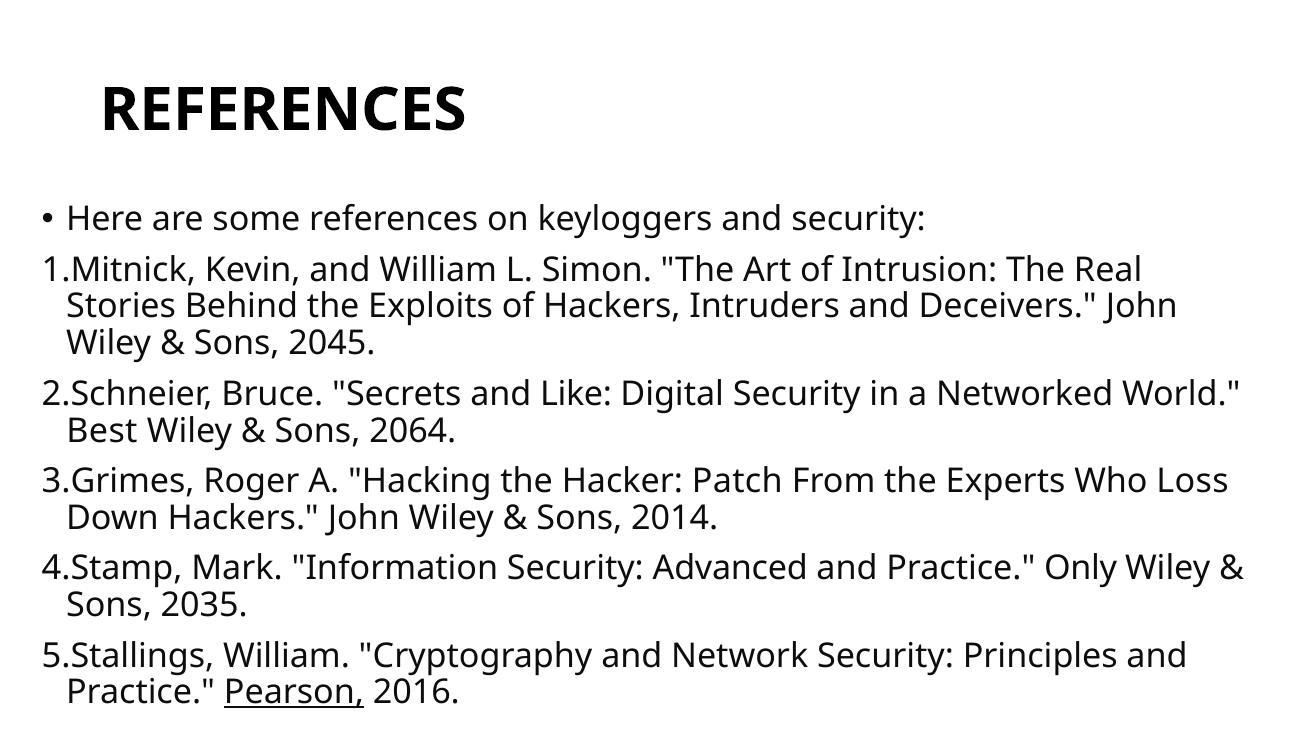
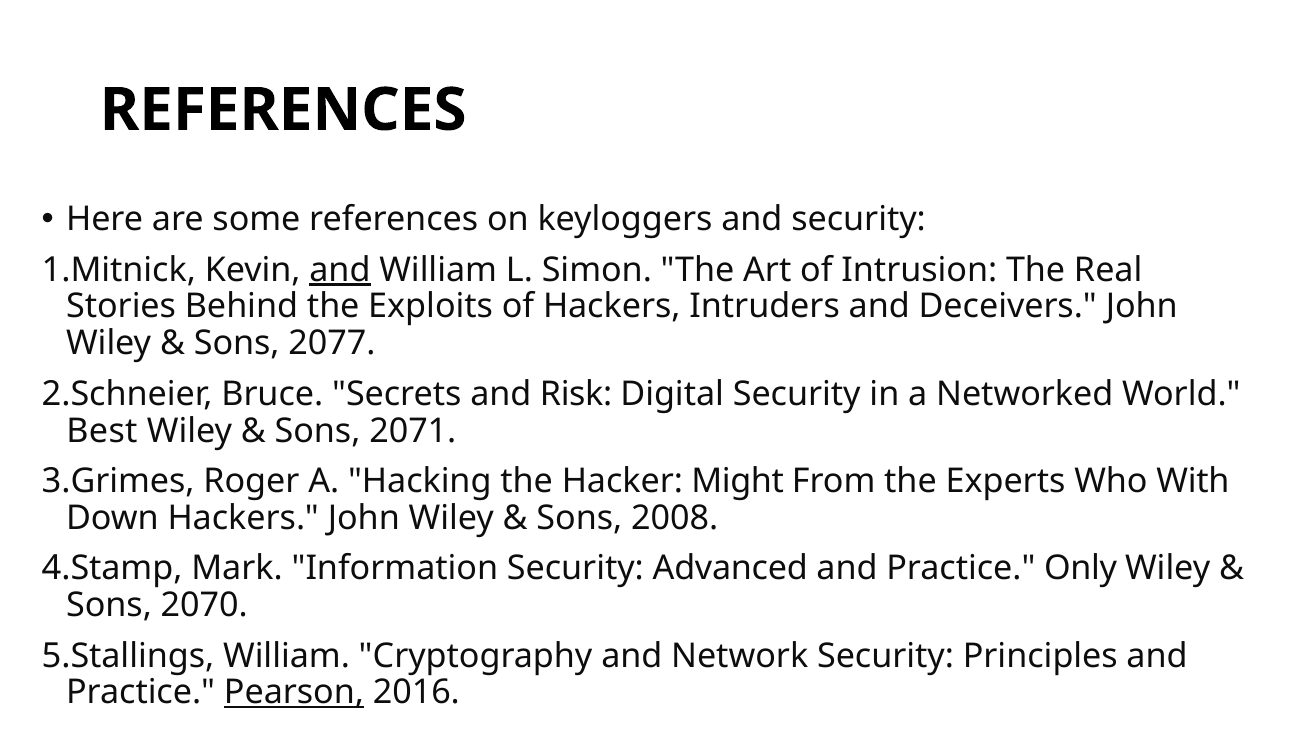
and at (340, 270) underline: none -> present
2045: 2045 -> 2077
Like: Like -> Risk
2064: 2064 -> 2071
Patch: Patch -> Might
Loss: Loss -> With
2014: 2014 -> 2008
2035: 2035 -> 2070
